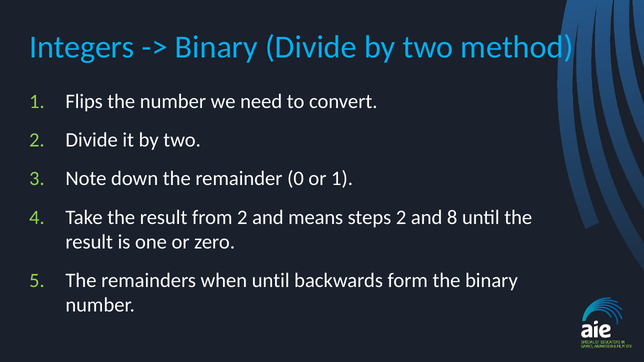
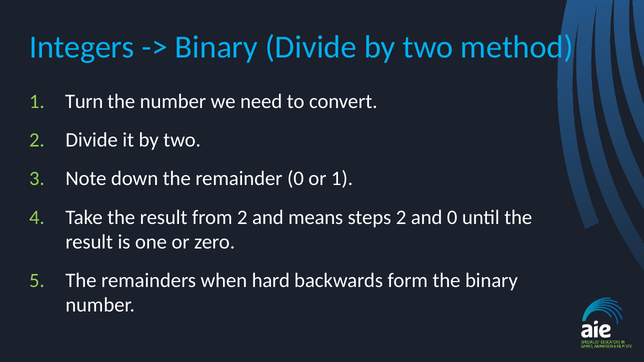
Flips: Flips -> Turn
and 8: 8 -> 0
when until: until -> hard
